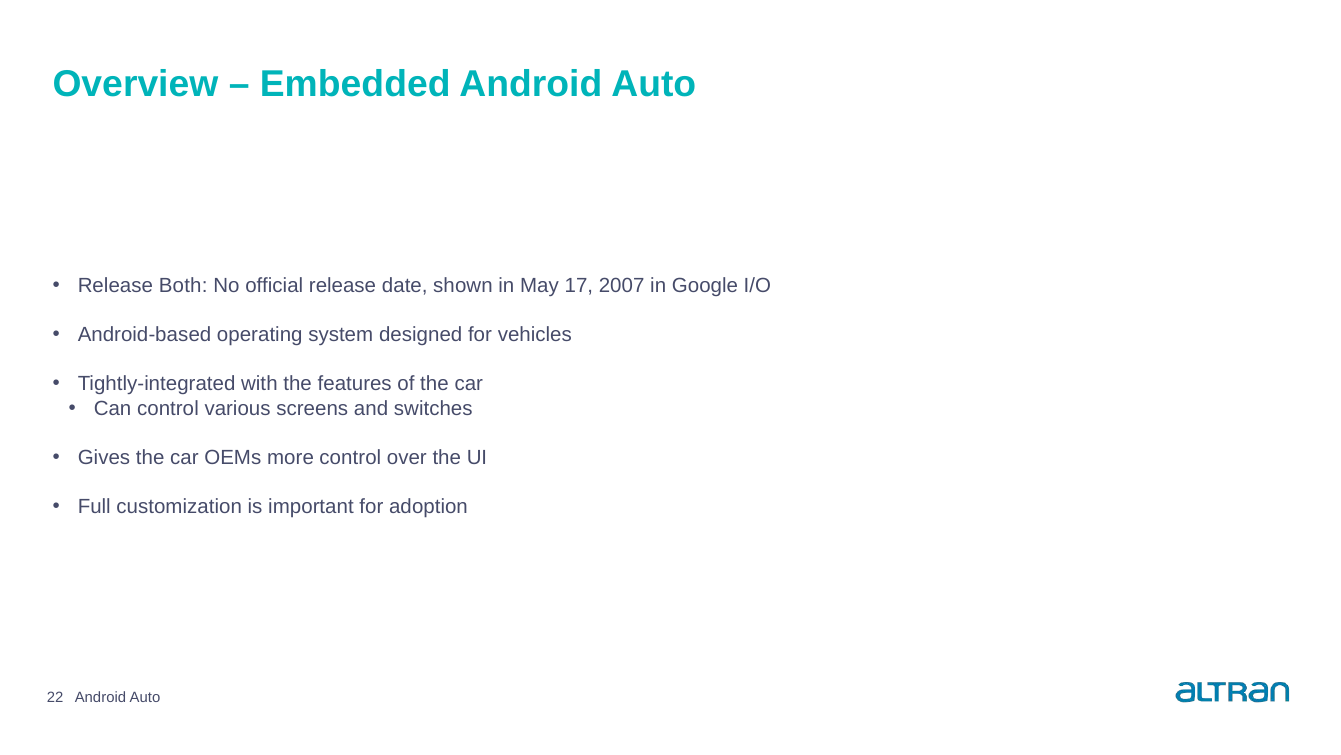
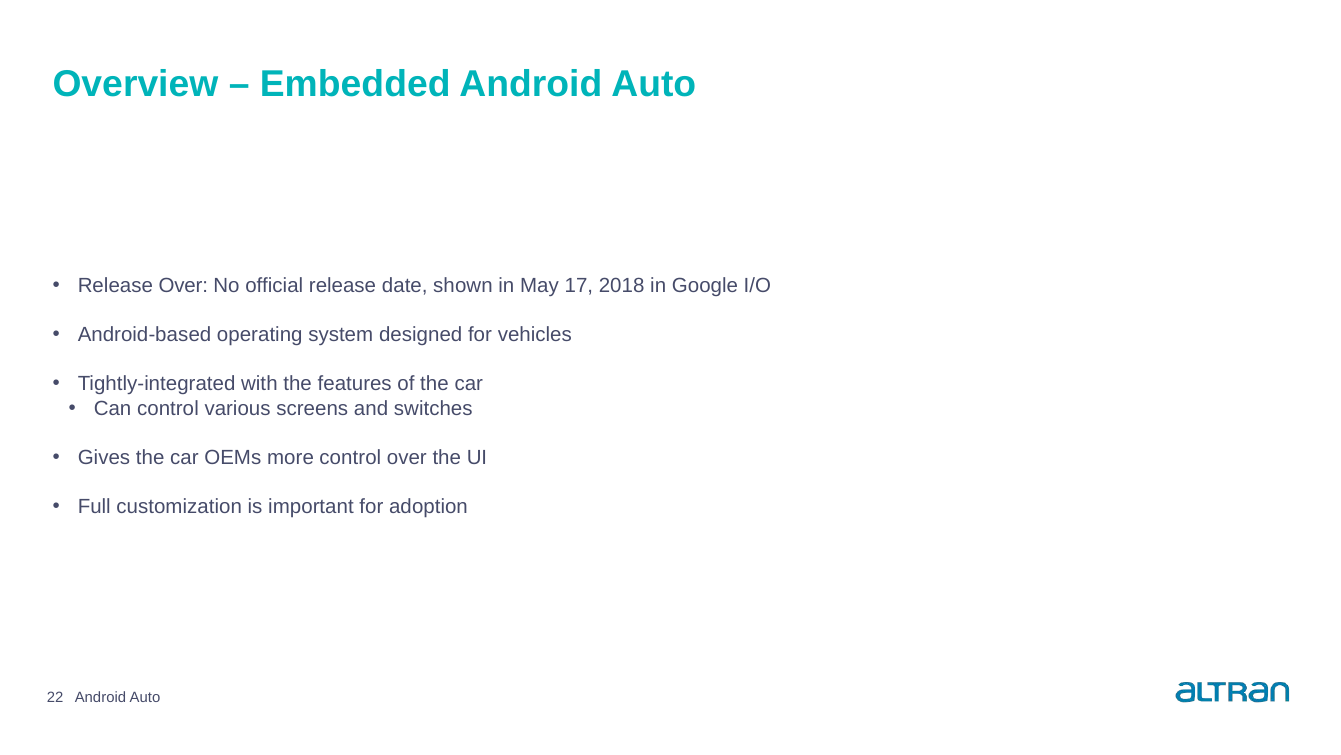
Release Both: Both -> Over
2007: 2007 -> 2018
